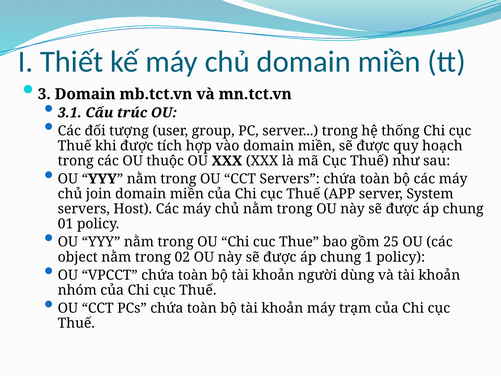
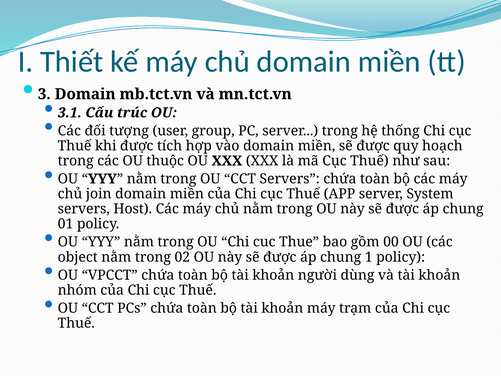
25: 25 -> 00
